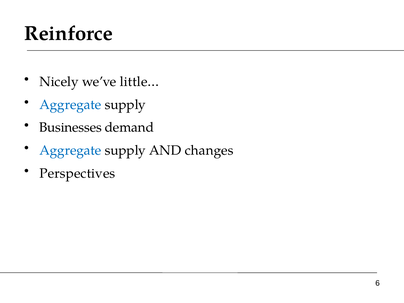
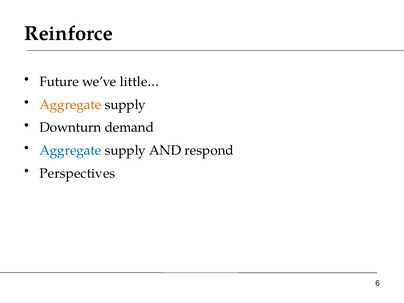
Nicely: Nicely -> Future
Aggregate at (70, 105) colour: blue -> orange
Businesses: Businesses -> Downturn
changes: changes -> respond
